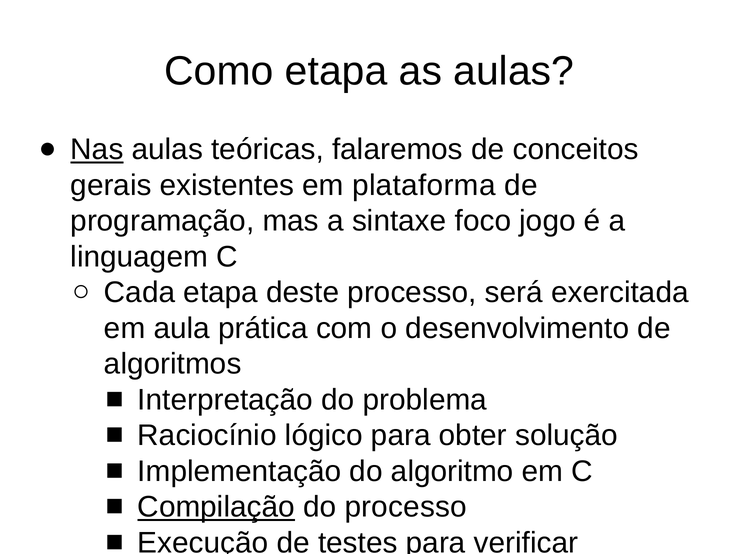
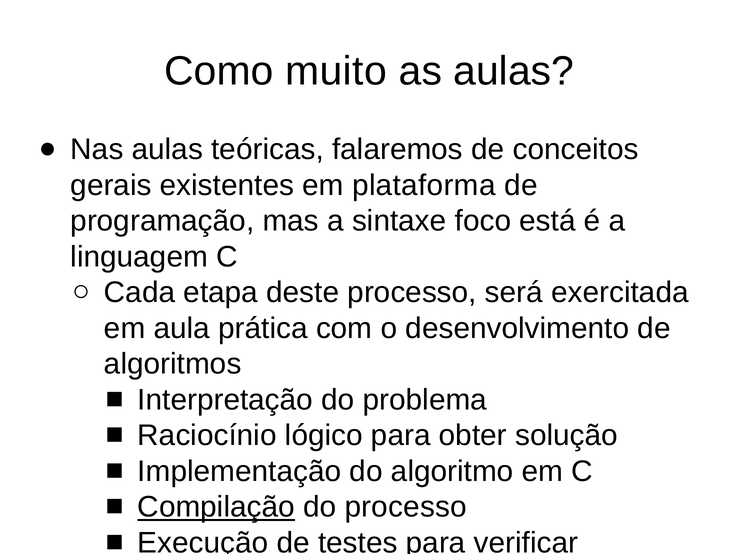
Como etapa: etapa -> muito
Nas underline: present -> none
jogo: jogo -> está
